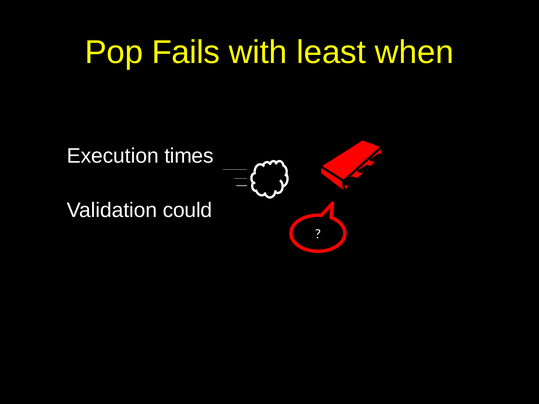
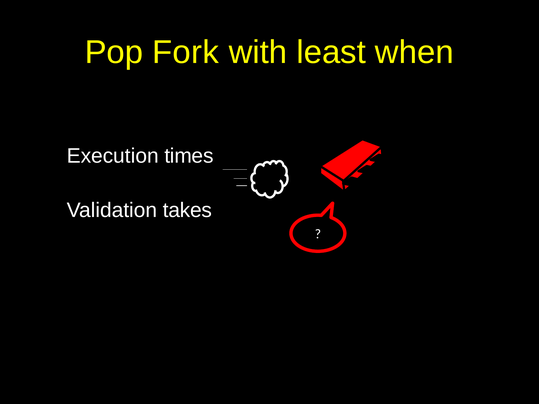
Fails: Fails -> Fork
could: could -> takes
